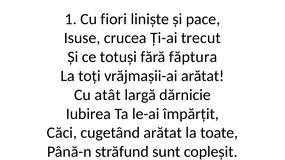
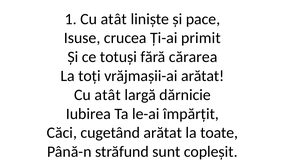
1 Cu fiori: fiori -> atât
trecut: trecut -> primit
făptura: făptura -> cărarea
